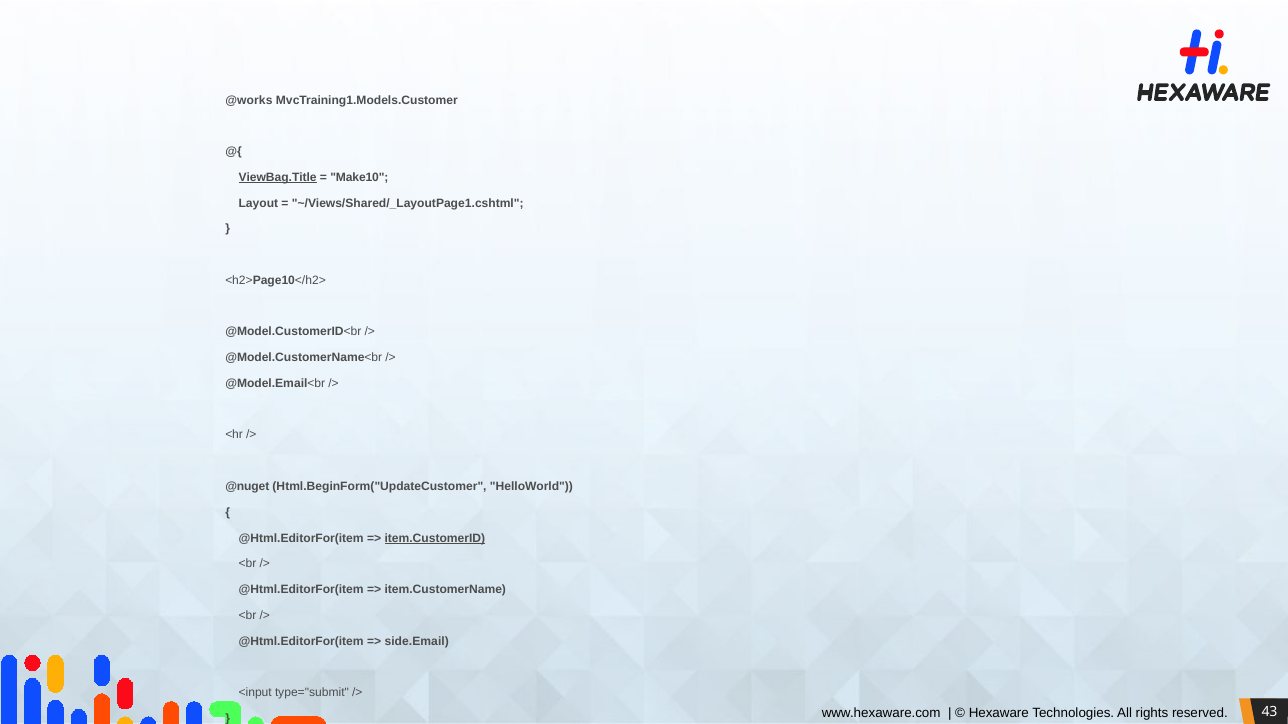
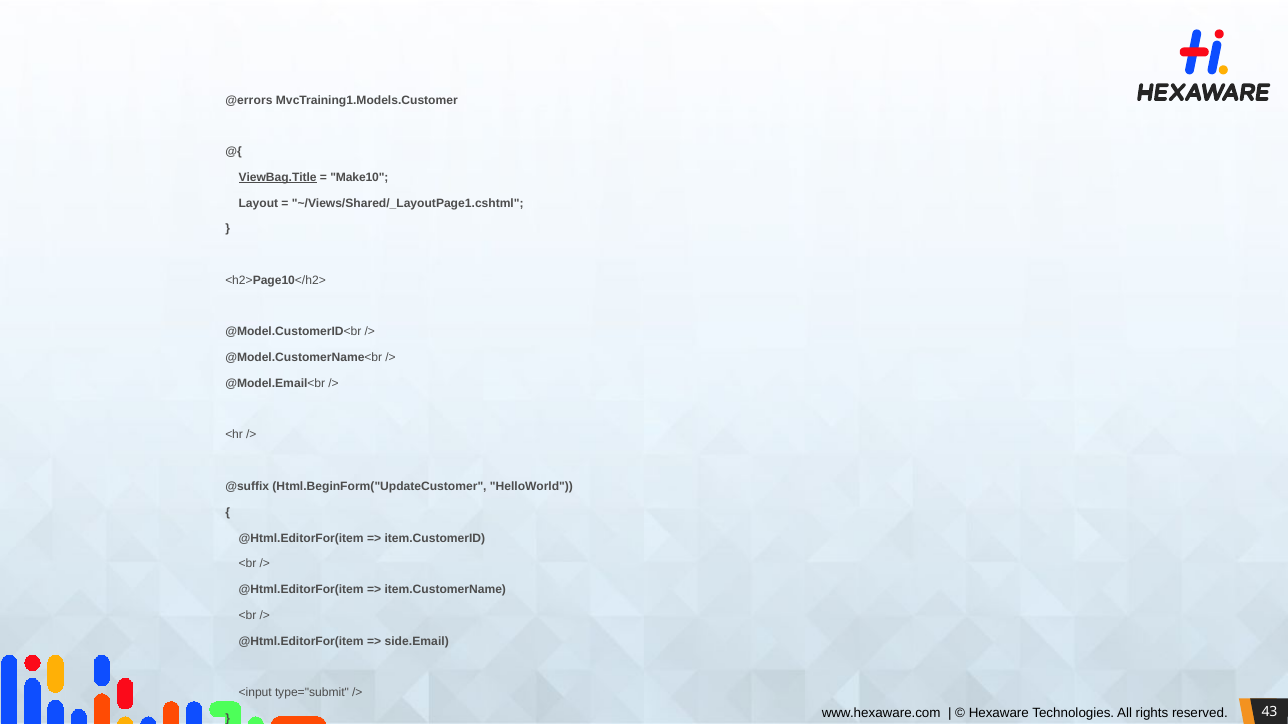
@works: @works -> @errors
@nuget: @nuget -> @suffix
item.CustomerID underline: present -> none
